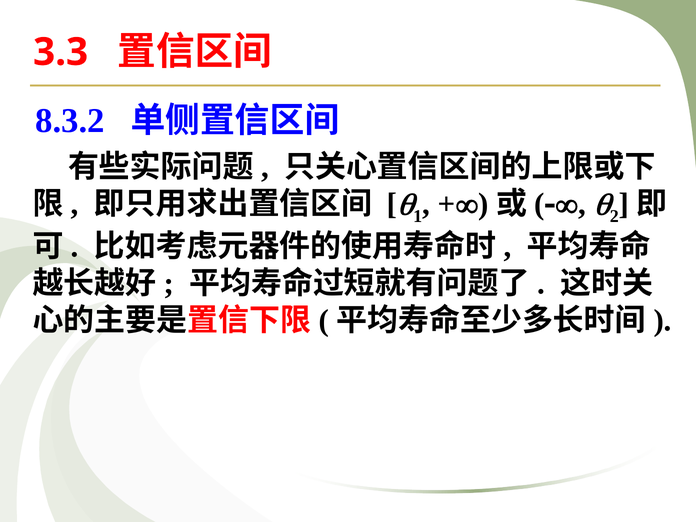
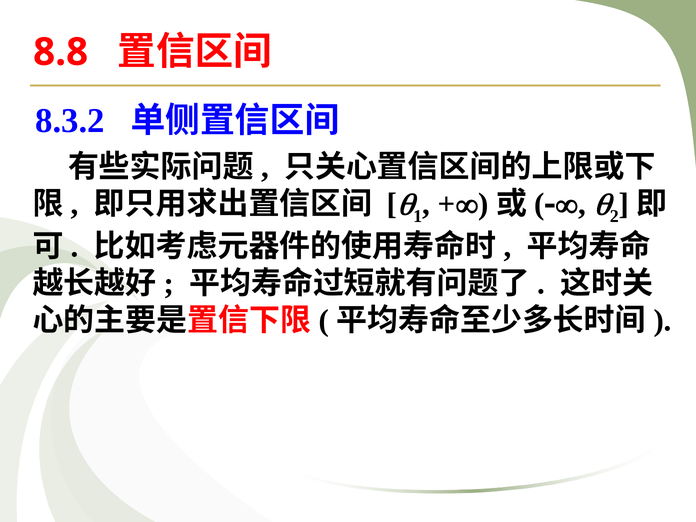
3.3: 3.3 -> 8.8
